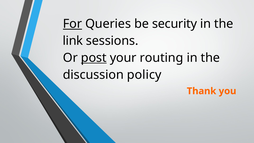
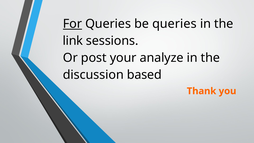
be security: security -> queries
post underline: present -> none
routing: routing -> analyze
policy: policy -> based
